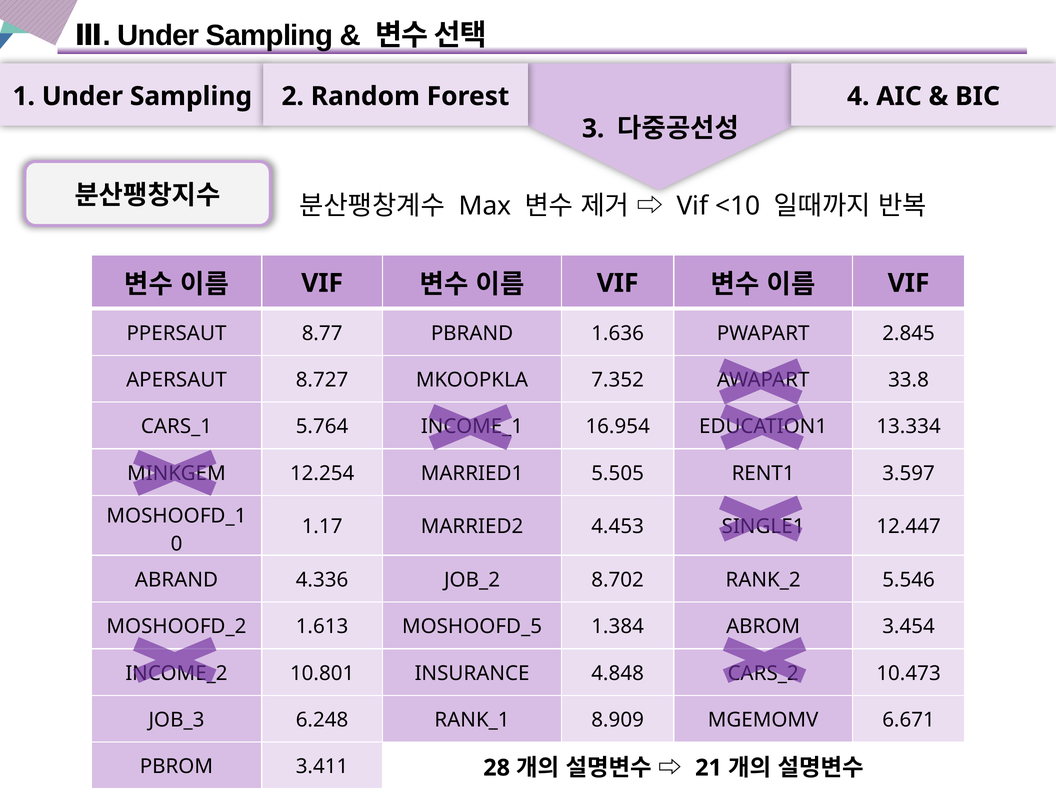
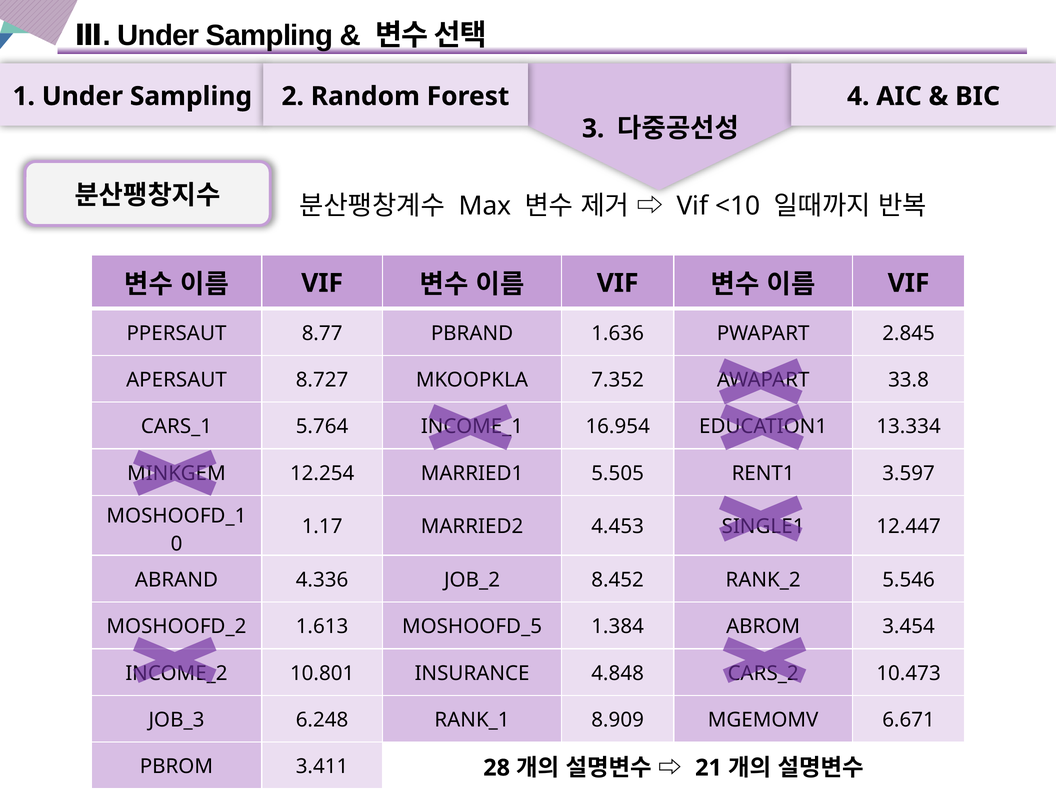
8.702: 8.702 -> 8.452
